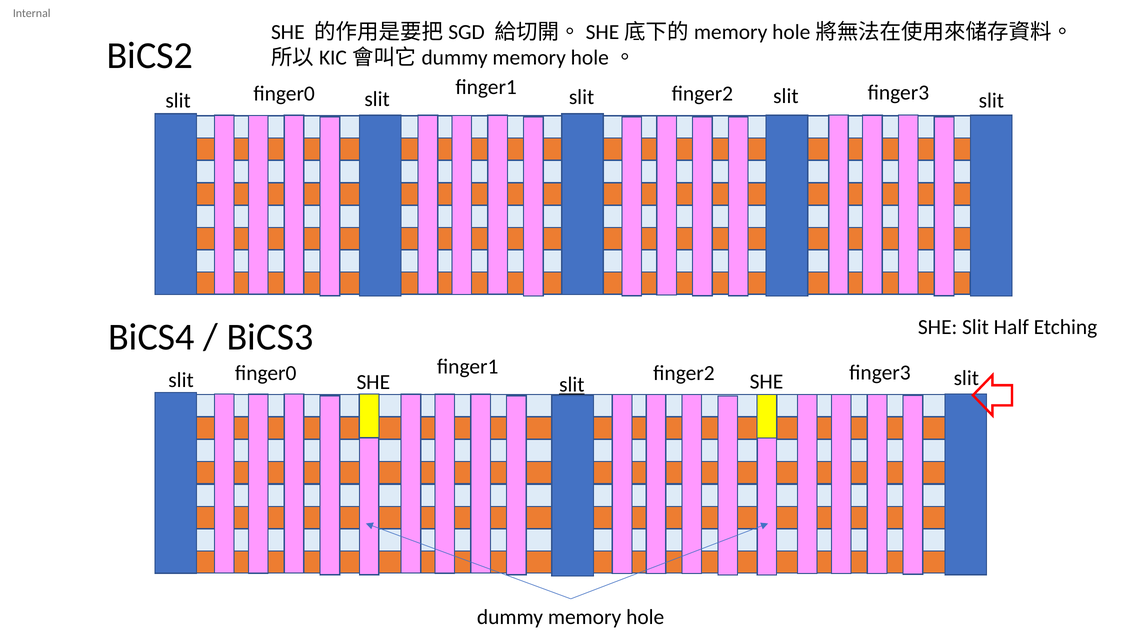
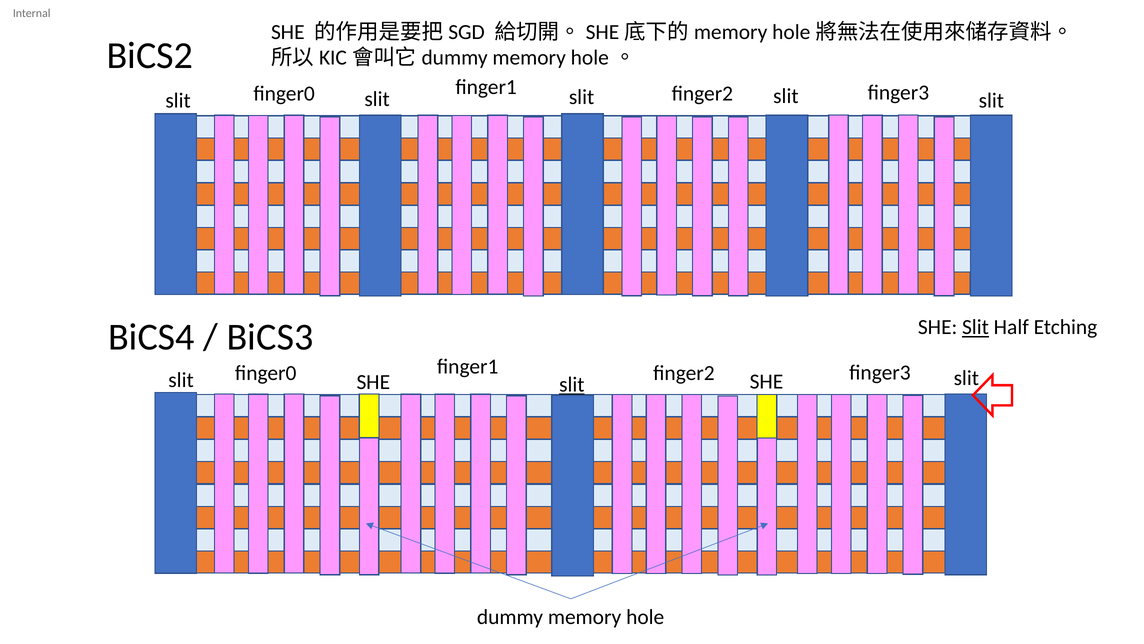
Slit at (975, 327) underline: none -> present
